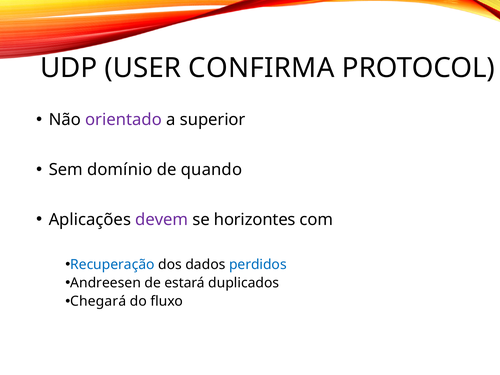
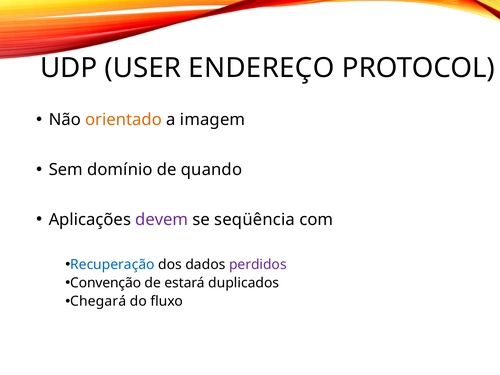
CONFIRMA: CONFIRMA -> ENDEREÇO
orientado colour: purple -> orange
superior: superior -> imagem
horizontes: horizontes -> seqüência
perdidos colour: blue -> purple
Andreesen: Andreesen -> Convenção
